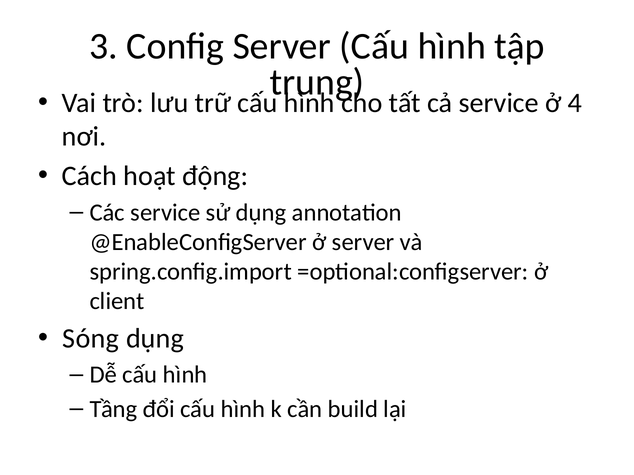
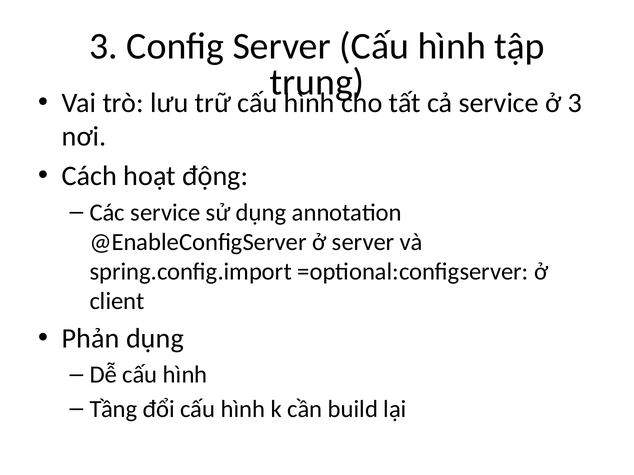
ở 4: 4 -> 3
Sóng: Sóng -> Phản
